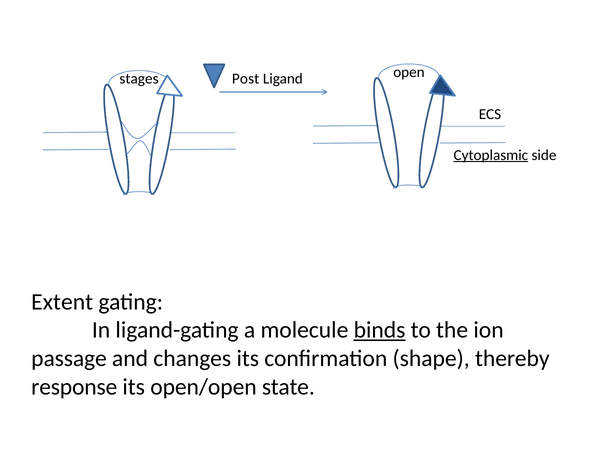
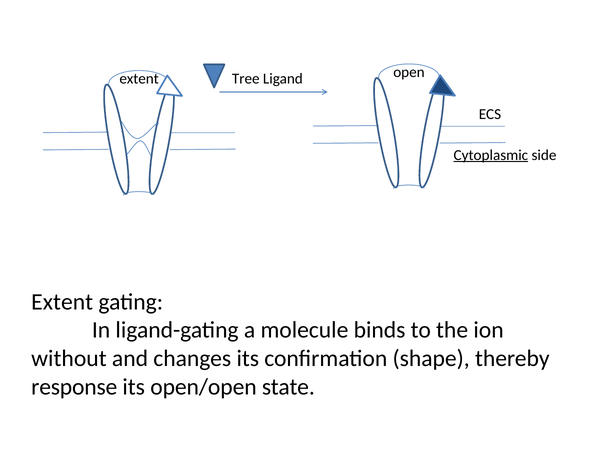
stages at (139, 79): stages -> extent
Post: Post -> Tree
binds underline: present -> none
passage: passage -> without
